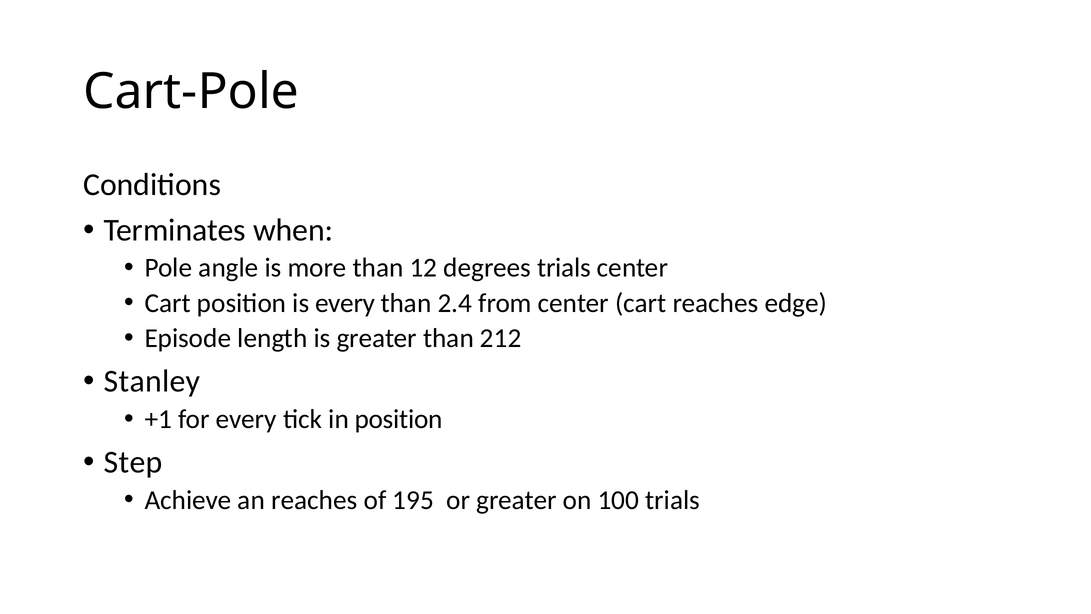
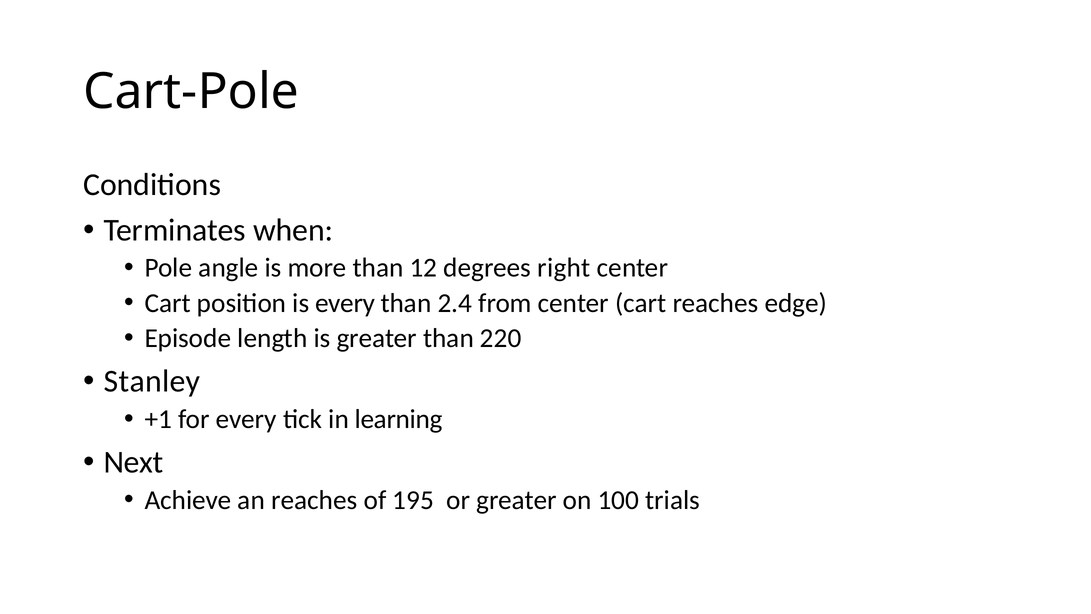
degrees trials: trials -> right
212: 212 -> 220
in position: position -> learning
Step: Step -> Next
